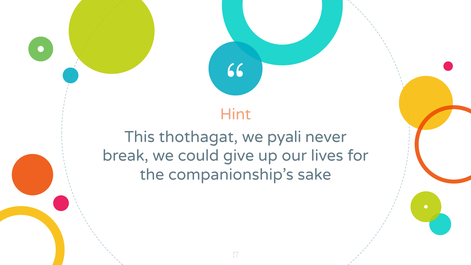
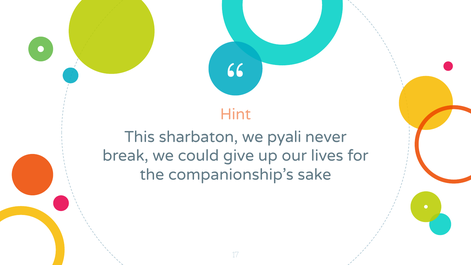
thothagat: thothagat -> sharbaton
